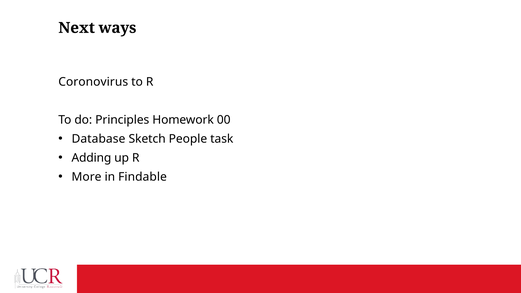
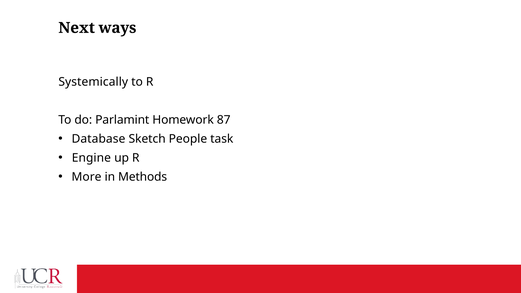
Coronovirus: Coronovirus -> Systemically
Principles: Principles -> Parlamint
00: 00 -> 87
Adding: Adding -> Engine
Findable: Findable -> Methods
